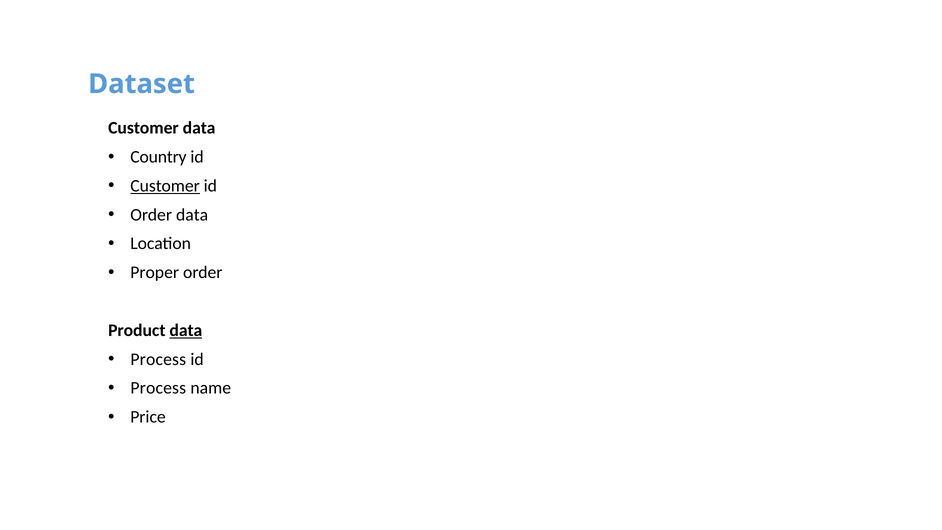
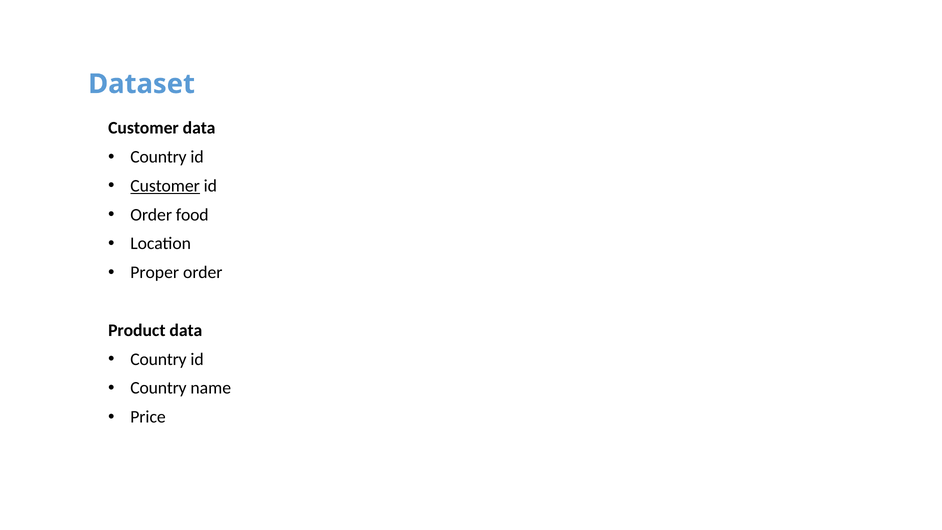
Order data: data -> food
data at (186, 330) underline: present -> none
Process at (158, 359): Process -> Country
Process at (158, 388): Process -> Country
